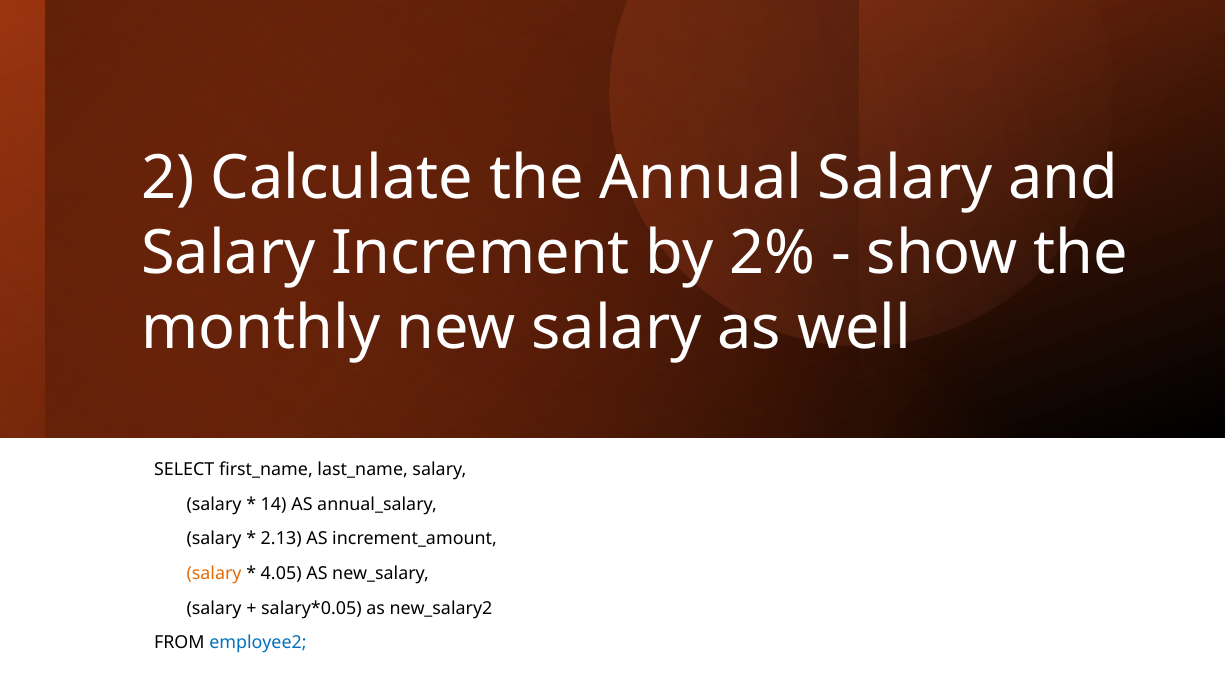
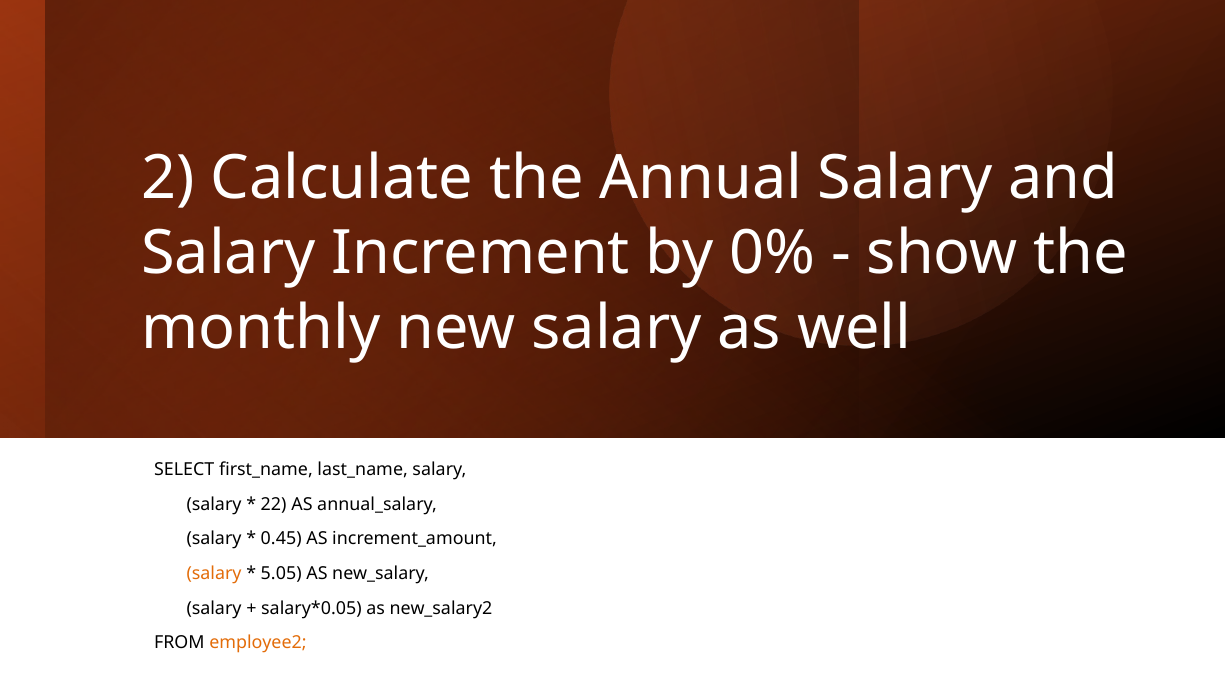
2%: 2% -> 0%
14: 14 -> 22
2.13: 2.13 -> 0.45
4.05: 4.05 -> 5.05
employee2 colour: blue -> orange
